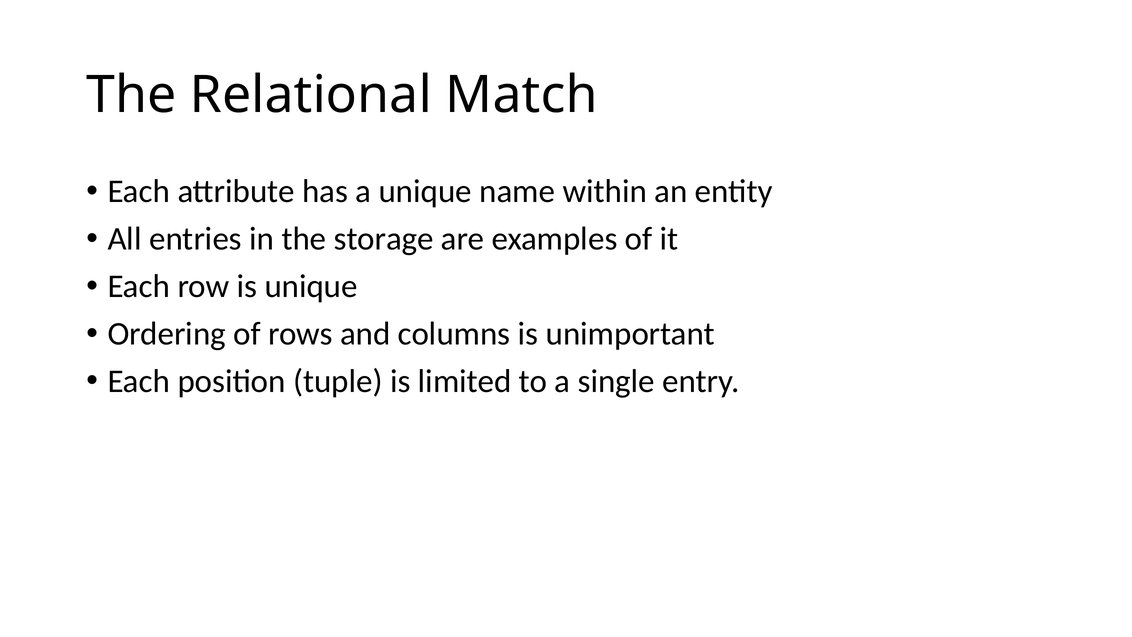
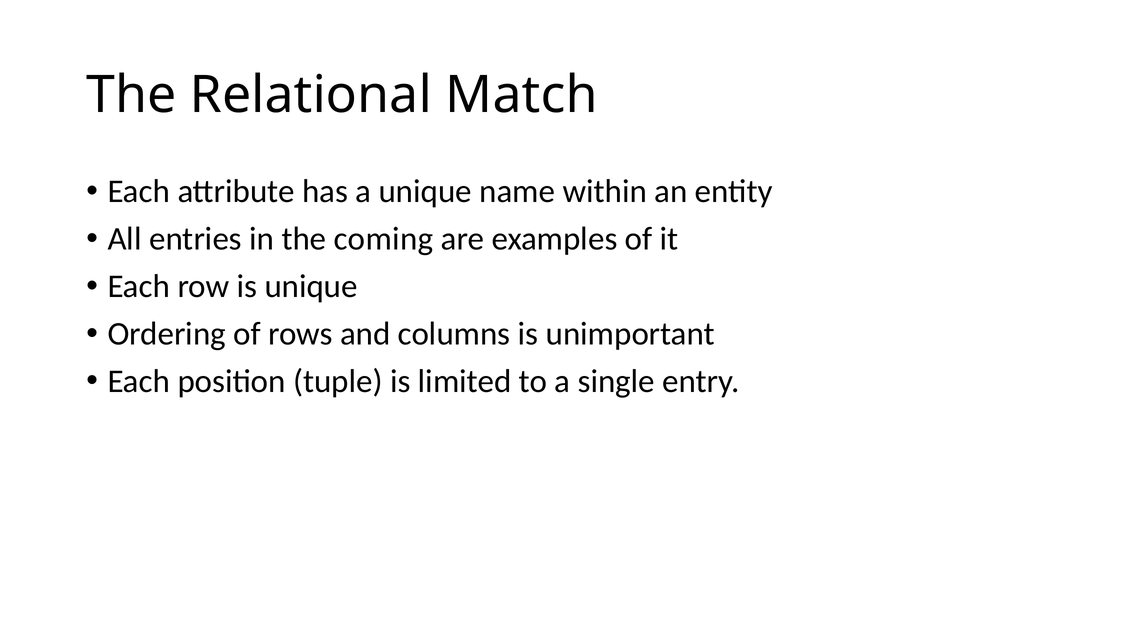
storage: storage -> coming
